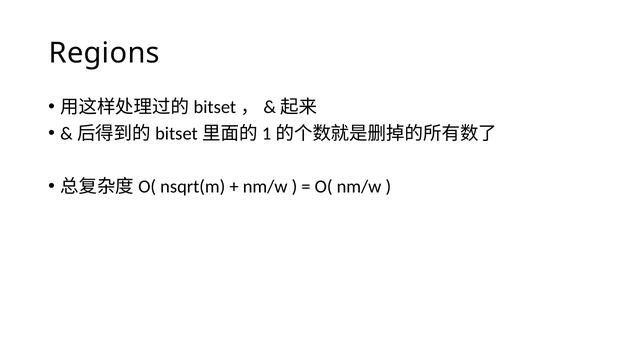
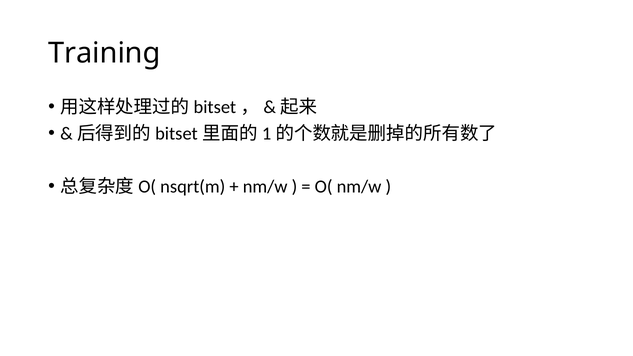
Regions: Regions -> Training
